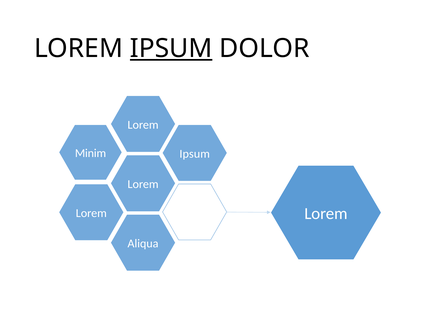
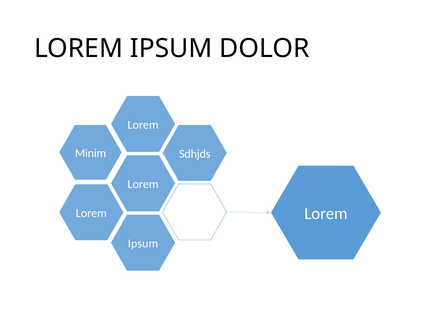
IPSUM at (171, 48) underline: present -> none
Ipsum at (195, 154): Ipsum -> Sdhjds
Aliqua at (143, 244): Aliqua -> Ipsum
